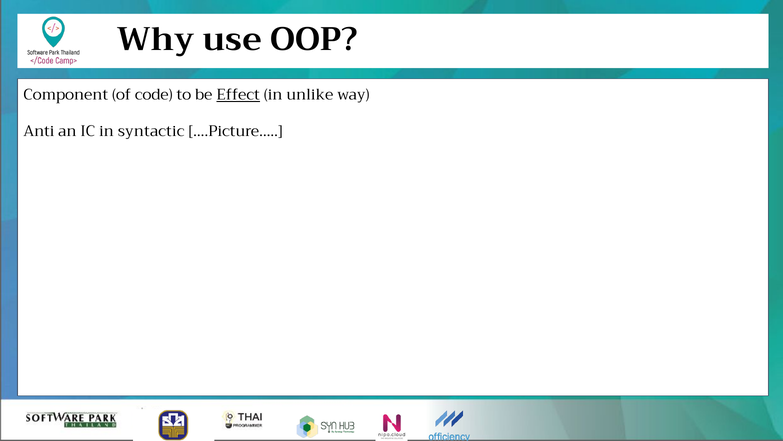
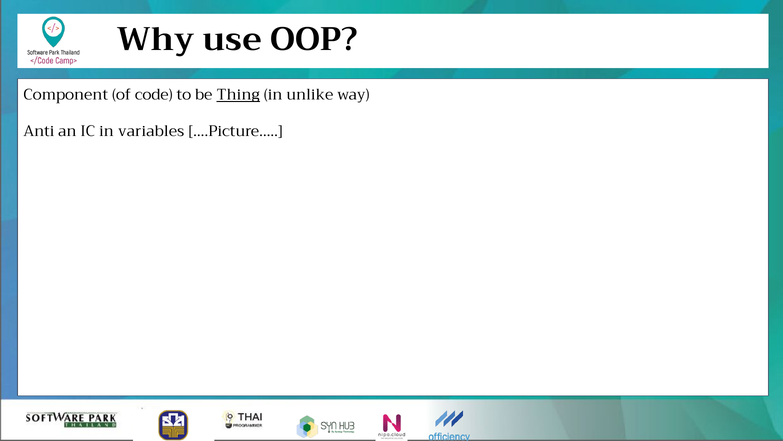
Effect: Effect -> Thing
syntactic: syntactic -> variables
